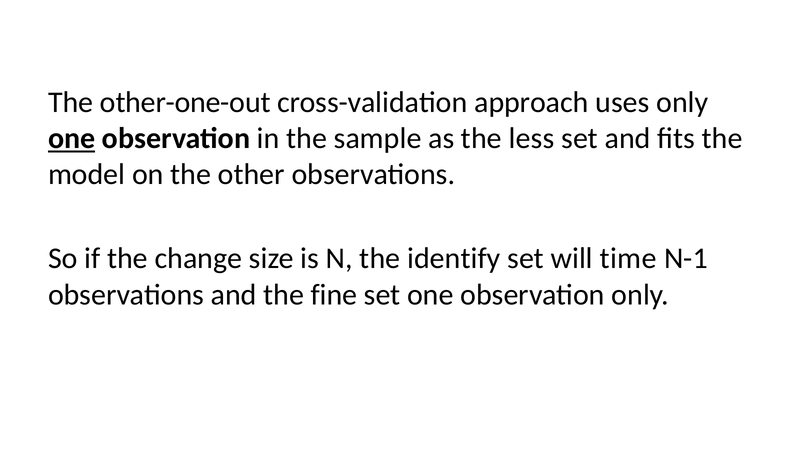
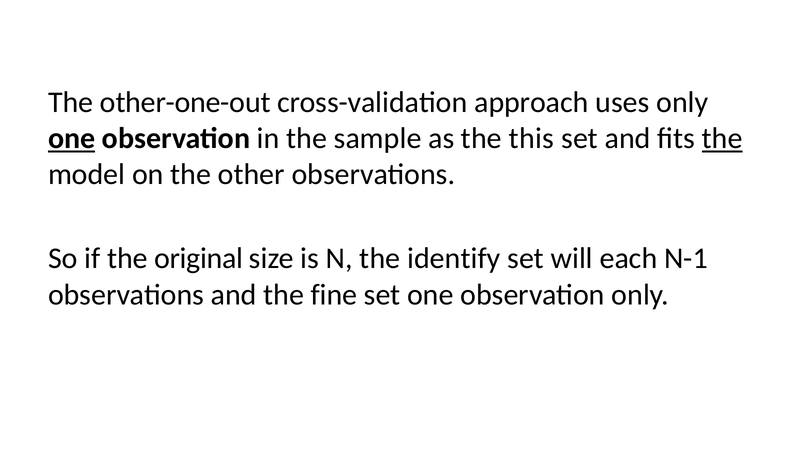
less: less -> this
the at (722, 138) underline: none -> present
change: change -> original
time: time -> each
